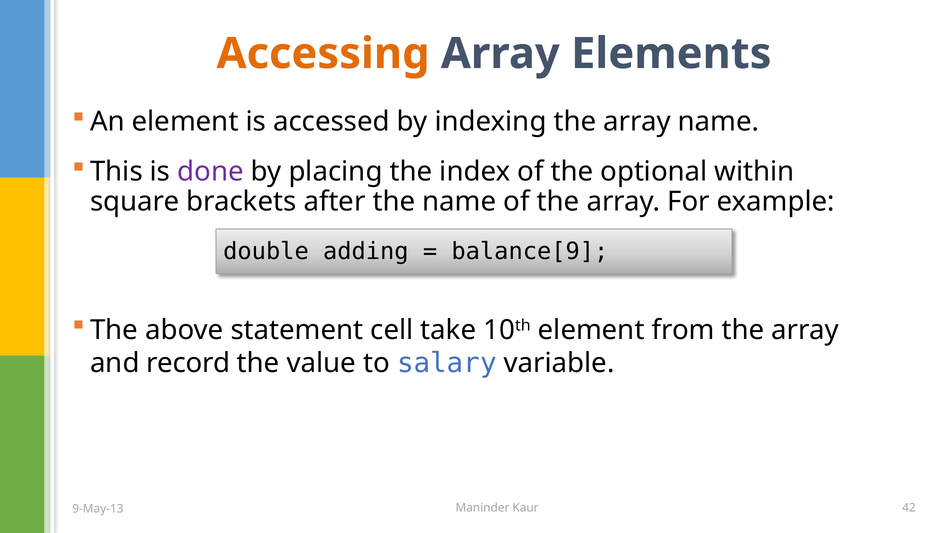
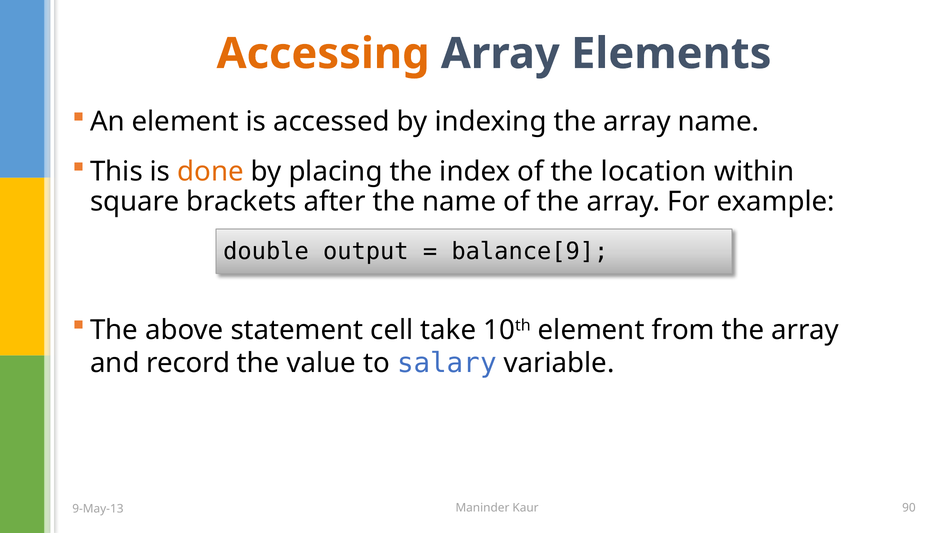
done colour: purple -> orange
optional: optional -> location
adding: adding -> output
42: 42 -> 90
